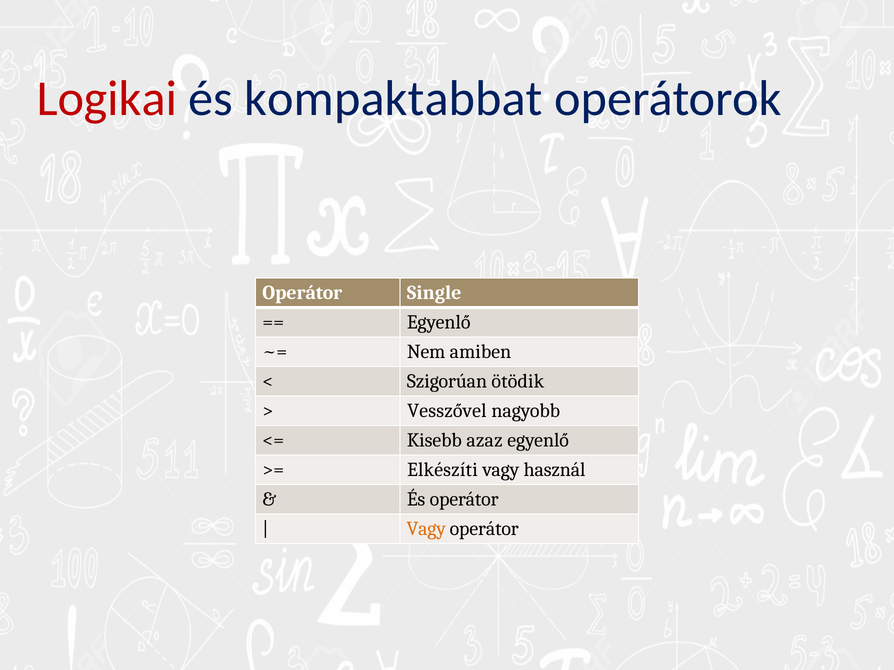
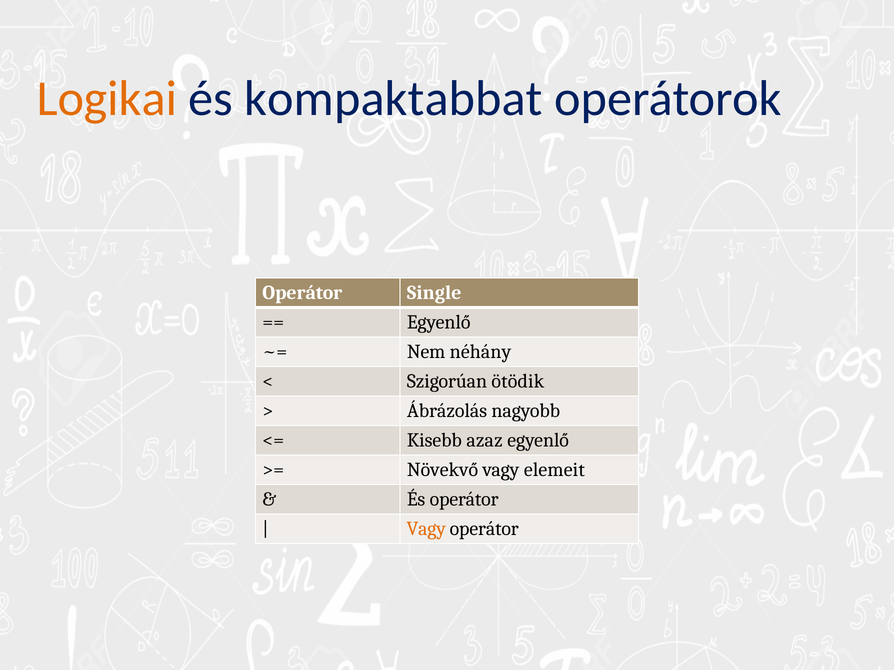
Logikai colour: red -> orange
amiben: amiben -> néhány
Vesszővel: Vesszővel -> Ábrázolás
Elkészíti: Elkészíti -> Növekvő
használ: használ -> elemeit
